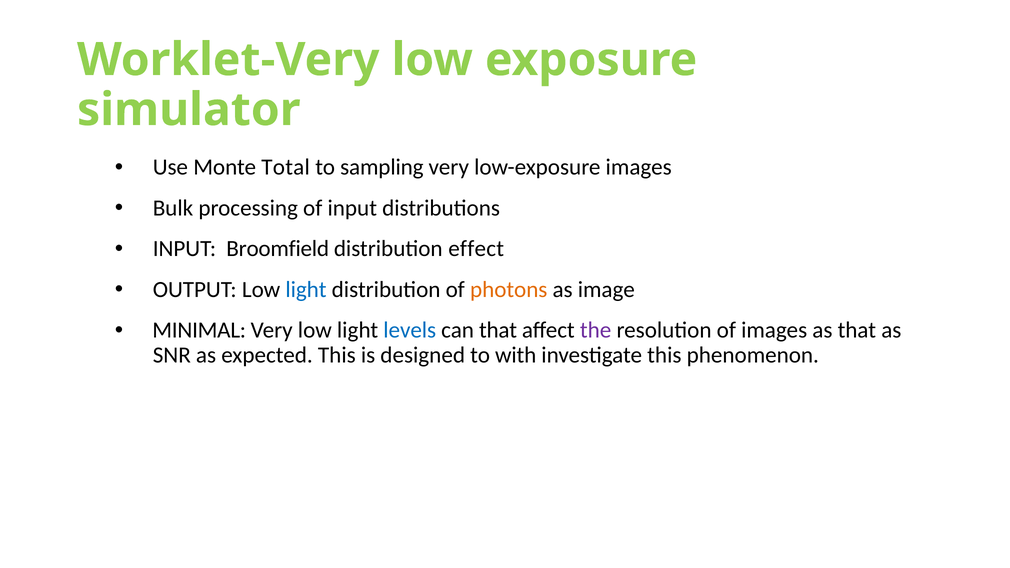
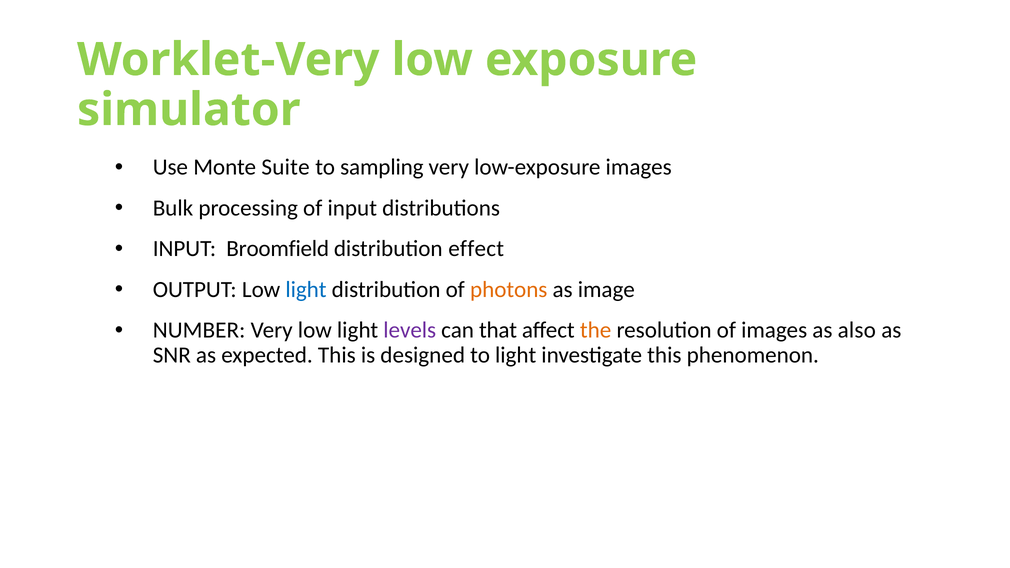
Total: Total -> Suite
MINIMAL: MINIMAL -> NUMBER
levels colour: blue -> purple
the colour: purple -> orange
as that: that -> also
to with: with -> light
